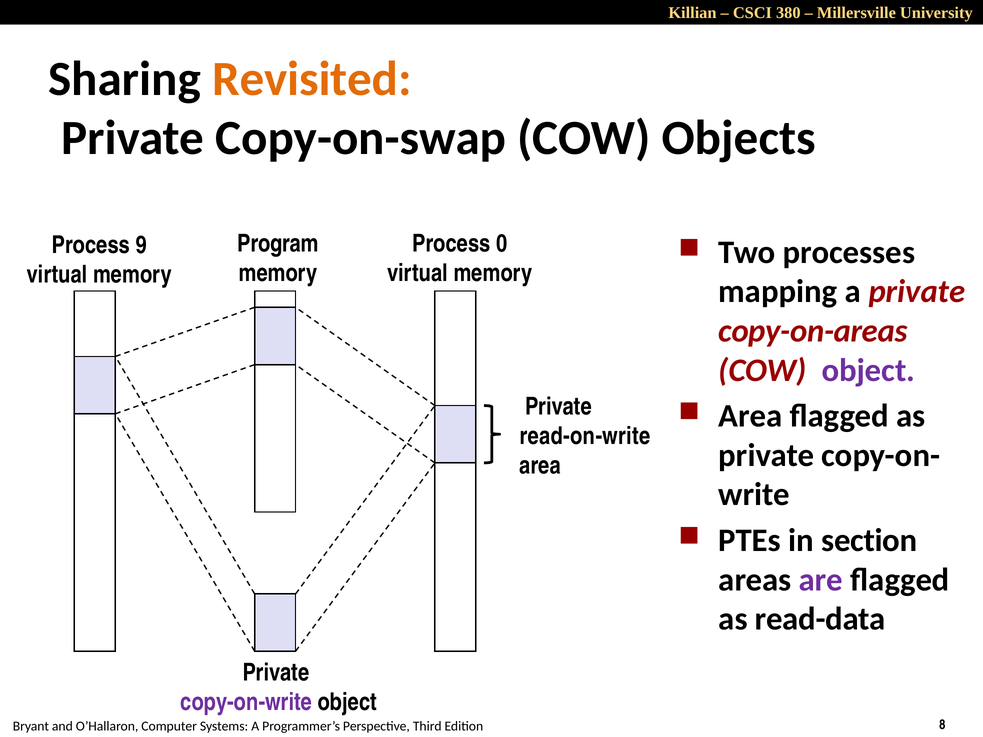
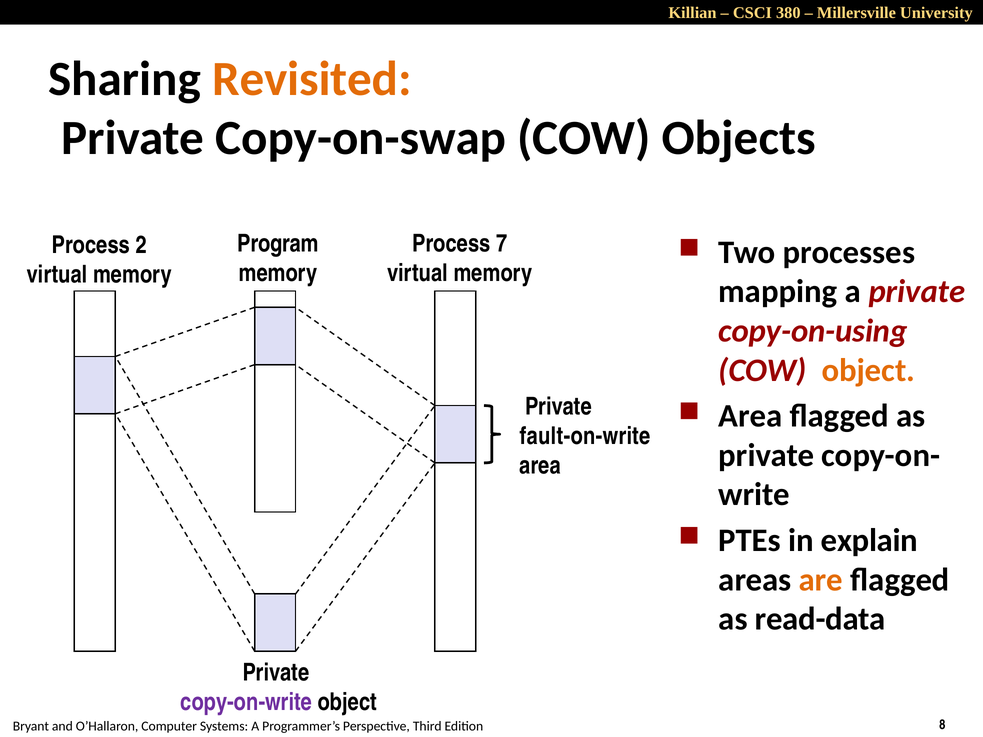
0: 0 -> 7
9: 9 -> 2
copy-on-areas: copy-on-areas -> copy-on-using
object at (868, 370) colour: purple -> orange
read-on-write: read-on-write -> fault-on-write
section: section -> explain
are colour: purple -> orange
